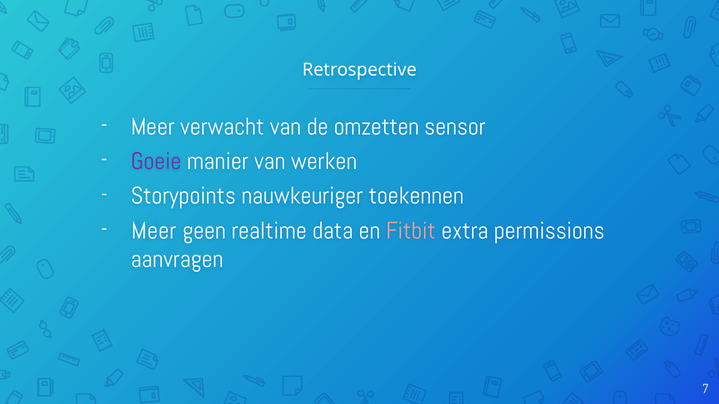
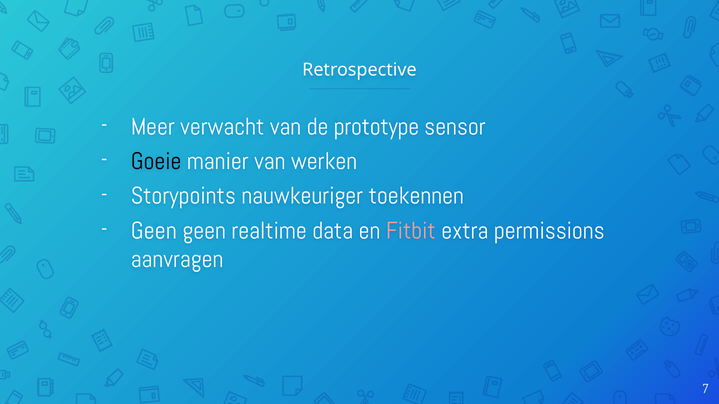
omzetten: omzetten -> prototype
Goeie colour: purple -> black
Meer at (154, 231): Meer -> Geen
